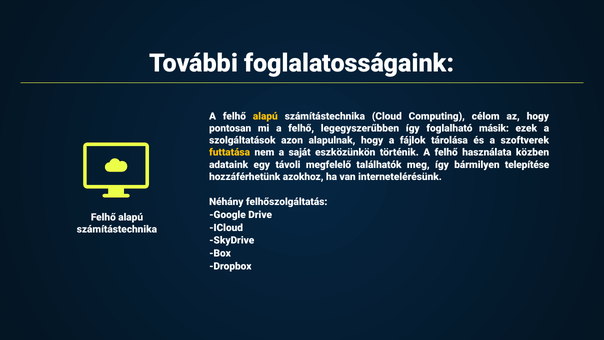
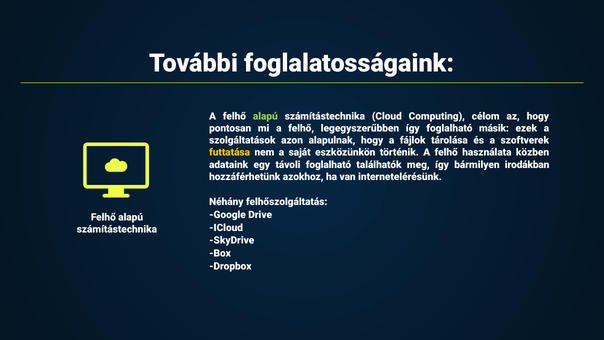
alapú at (265, 116) colour: yellow -> light green
távoli megfelelő: megfelelő -> foglalható
telepítése: telepítése -> irodákban
